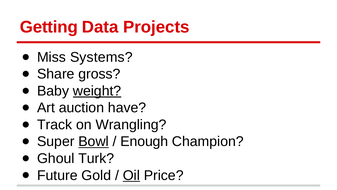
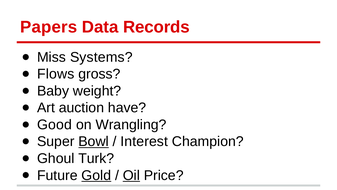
Getting: Getting -> Papers
Projects: Projects -> Records
Share: Share -> Flows
weight underline: present -> none
Track: Track -> Good
Enough: Enough -> Interest
Gold underline: none -> present
